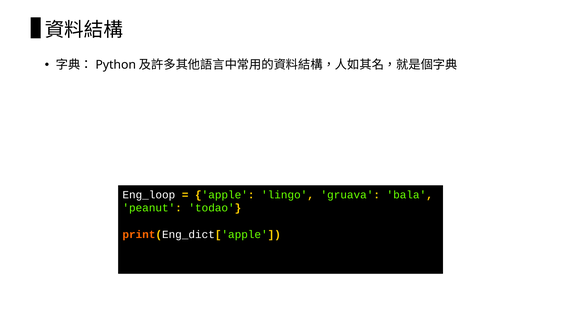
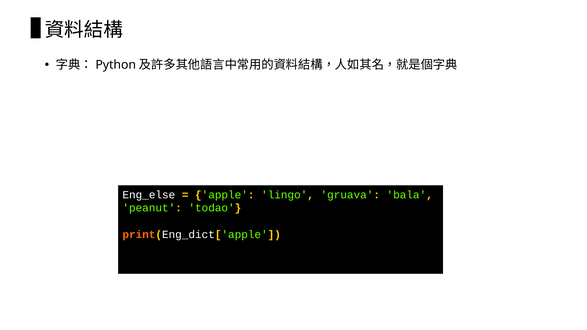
Eng_loop: Eng_loop -> Eng_else
